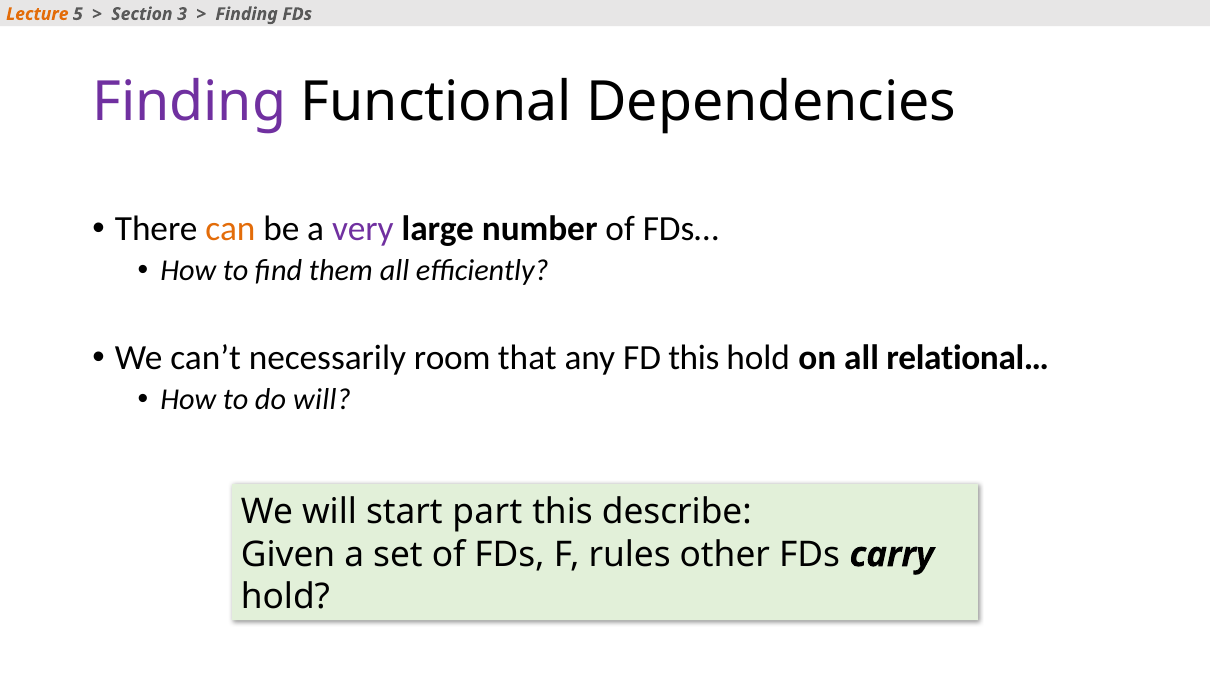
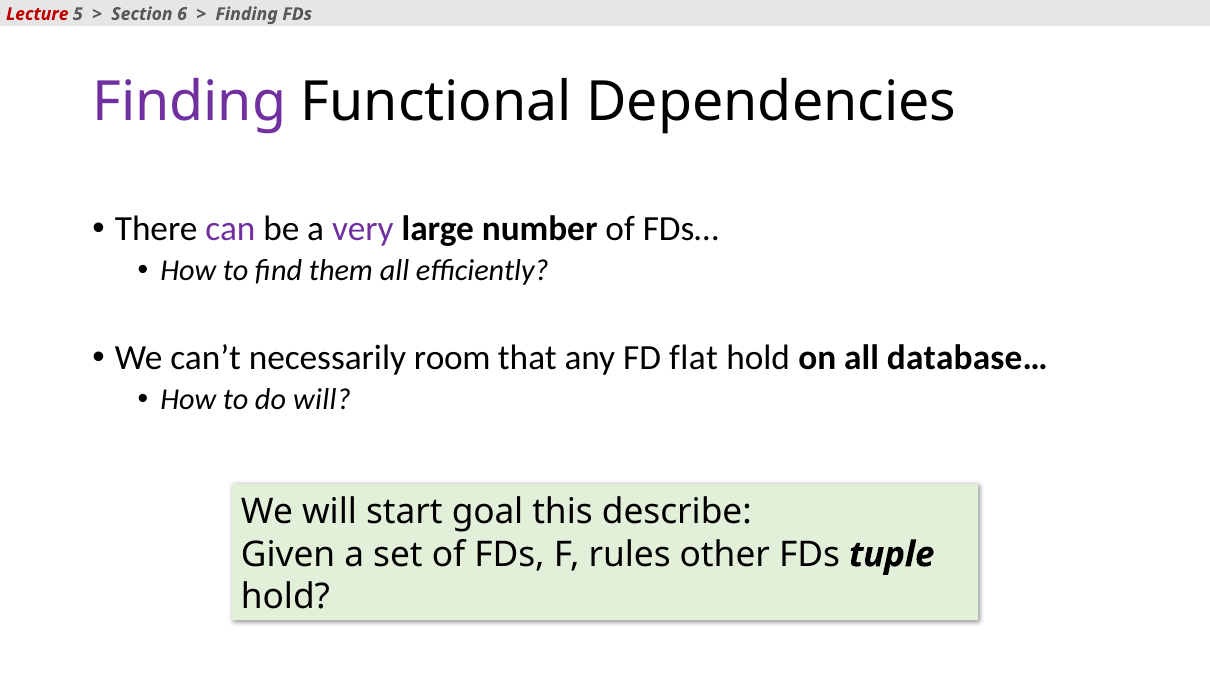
Lecture colour: orange -> red
3: 3 -> 6
can colour: orange -> purple
FD this: this -> flat
relational…: relational… -> database…
part: part -> goal
carry: carry -> tuple
